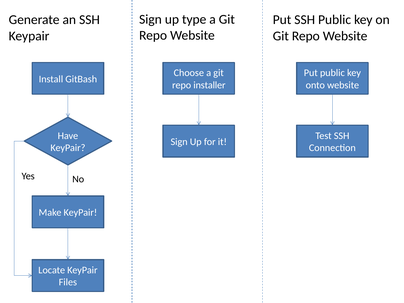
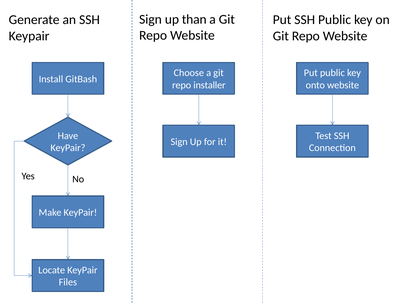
type: type -> than
